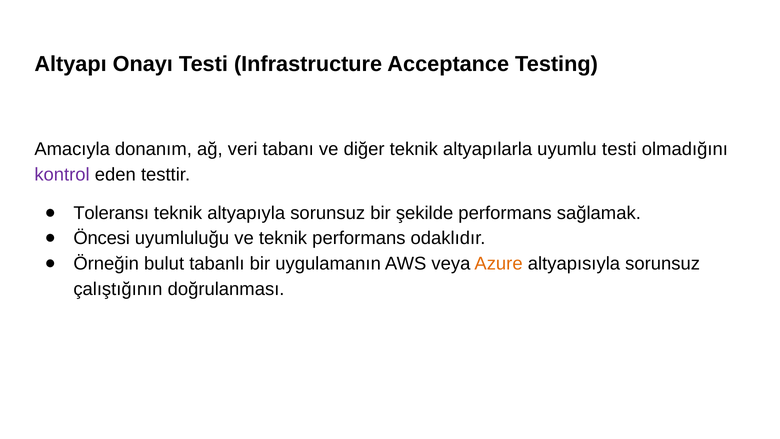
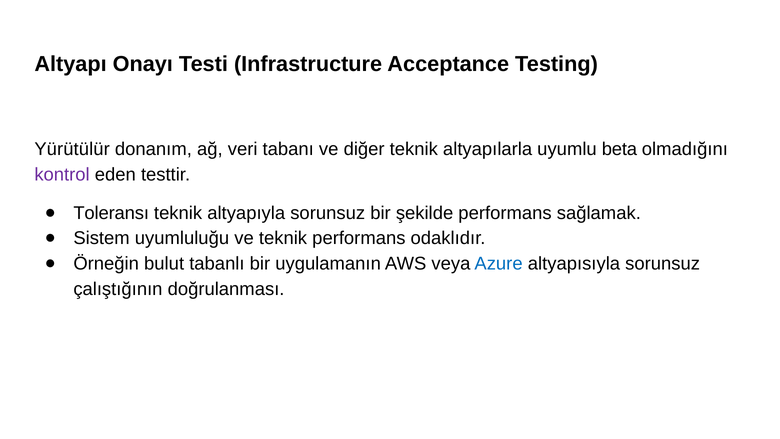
Amacıyla: Amacıyla -> Yürütülür
uyumlu testi: testi -> beta
Öncesi: Öncesi -> Sistem
Azure colour: orange -> blue
